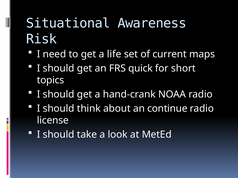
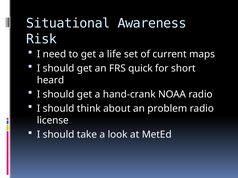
topics: topics -> heard
continue: continue -> problem
